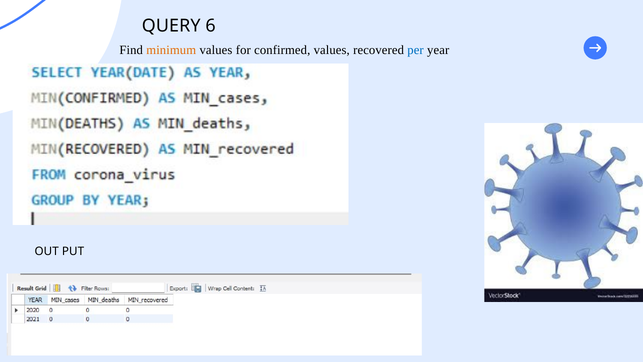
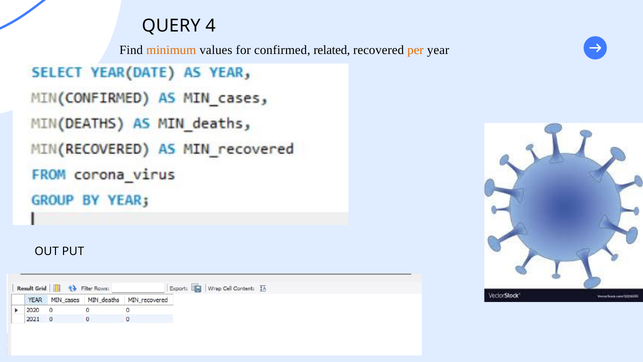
6: 6 -> 4
confirmed values: values -> related
per colour: blue -> orange
